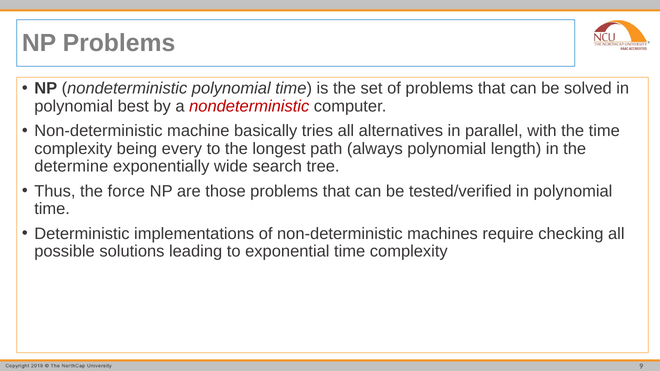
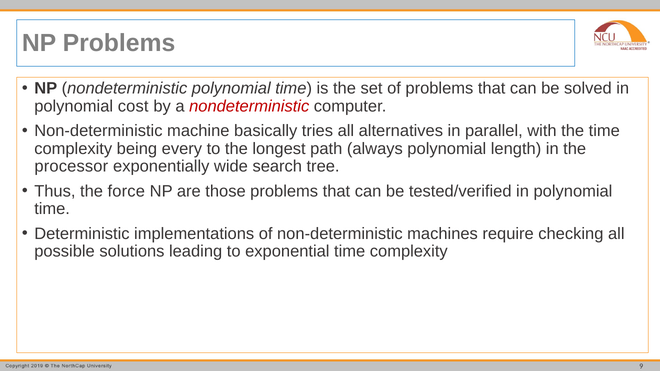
best: best -> cost
determine: determine -> processor
